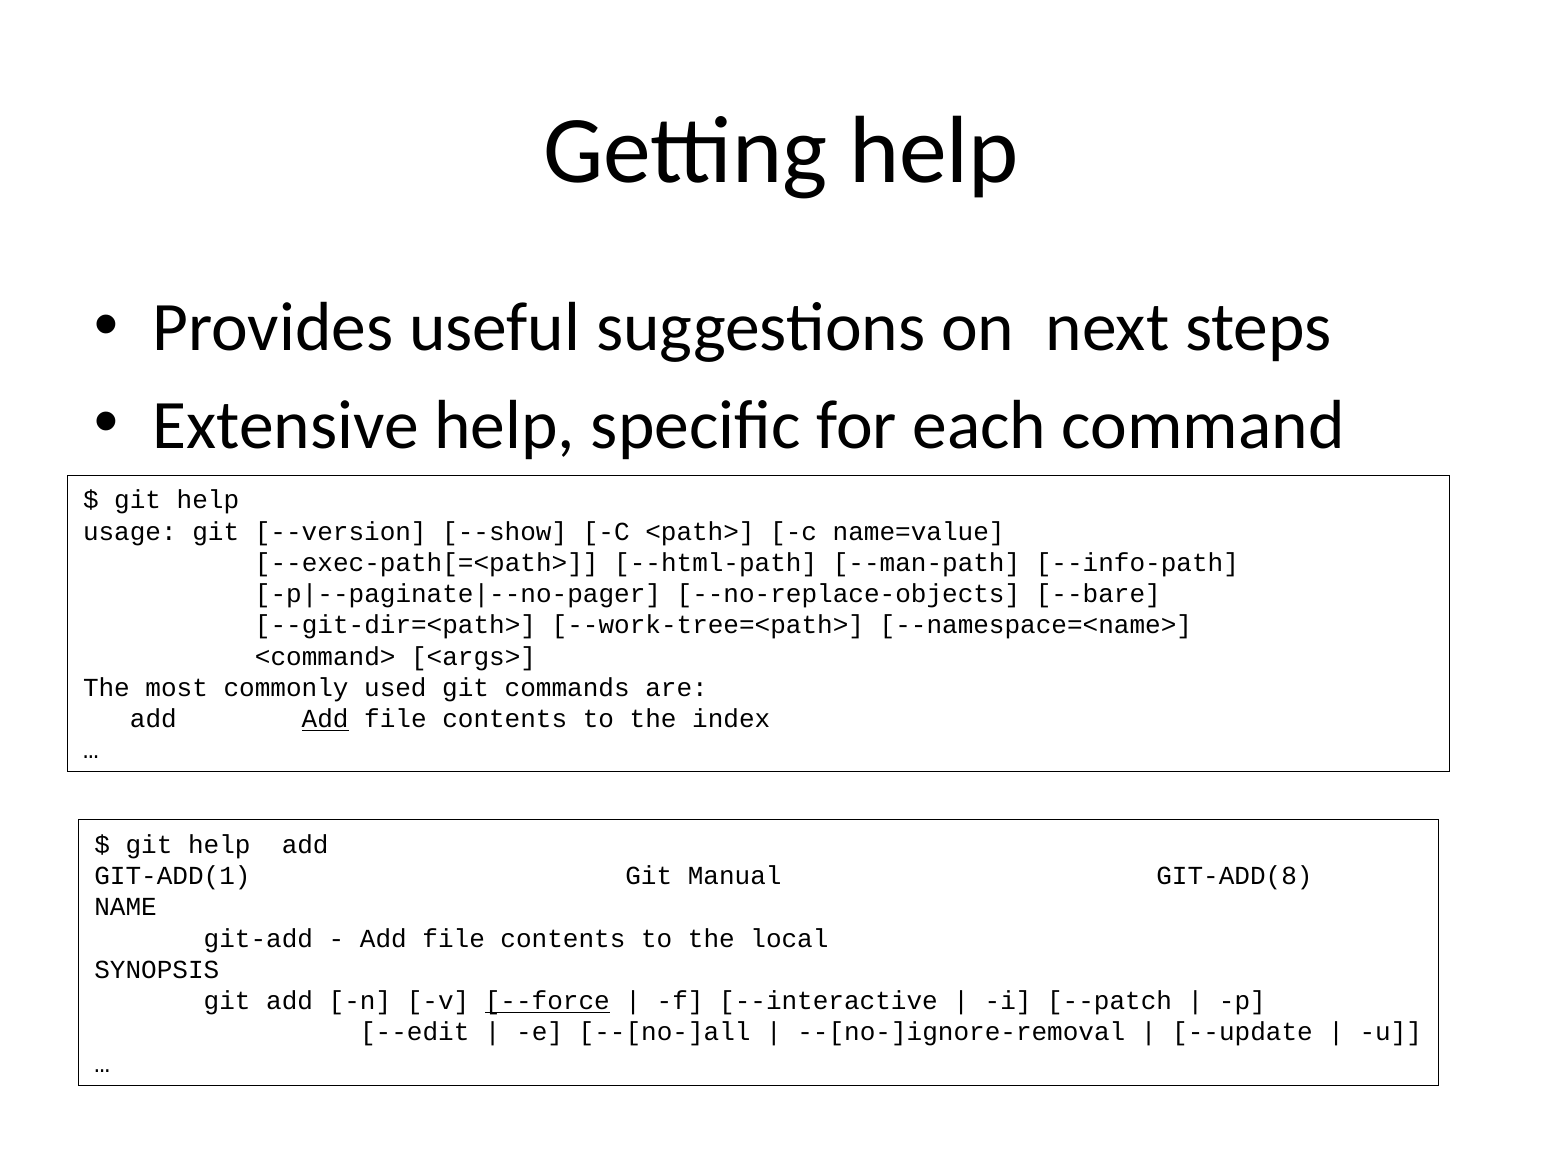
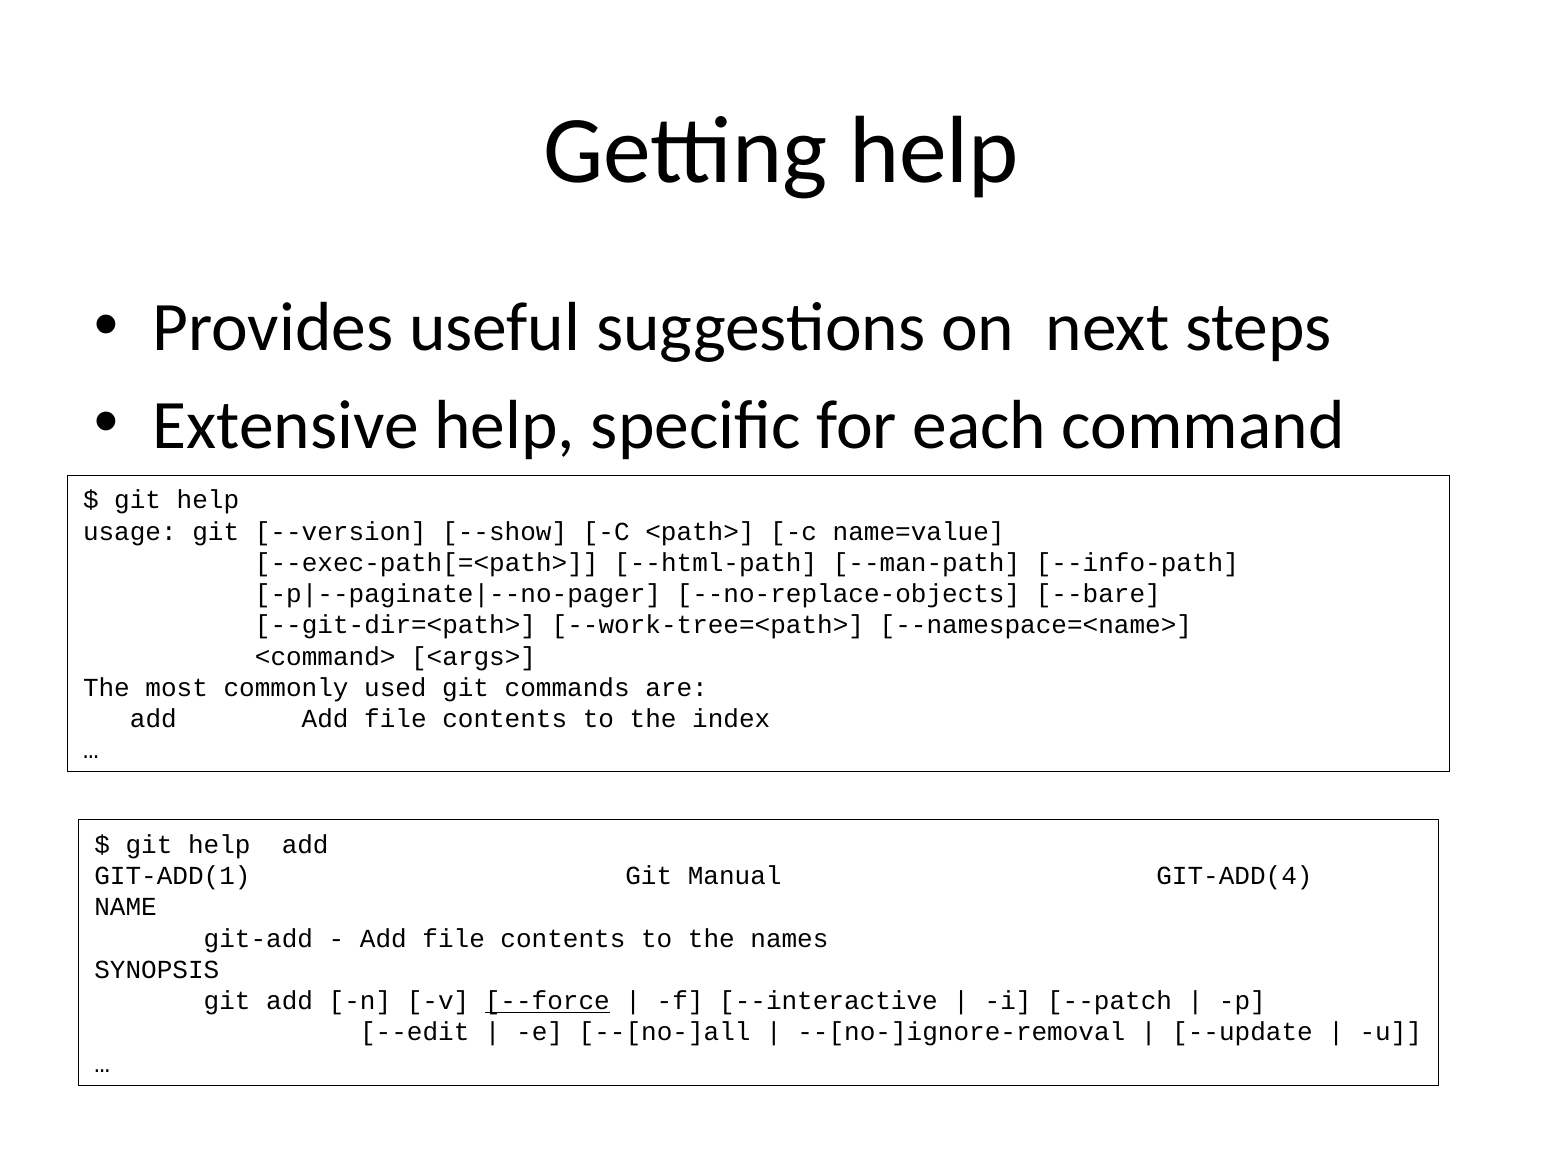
Add at (325, 719) underline: present -> none
GIT-ADD(8: GIT-ADD(8 -> GIT-ADD(4
local: local -> names
